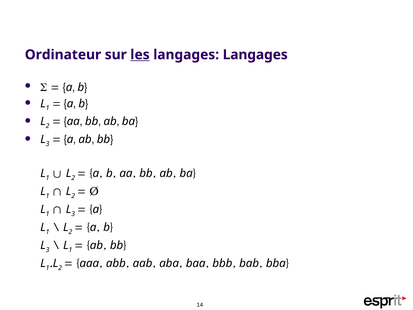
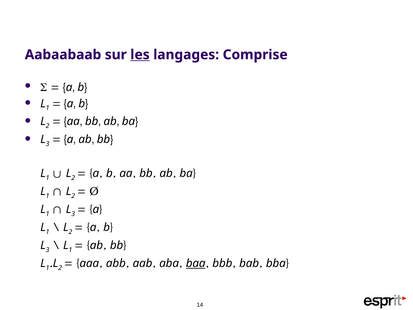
Ordinateur: Ordinateur -> Aabaabaab
langages Langages: Langages -> Comprise
baa underline: none -> present
